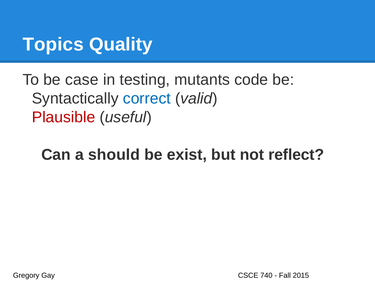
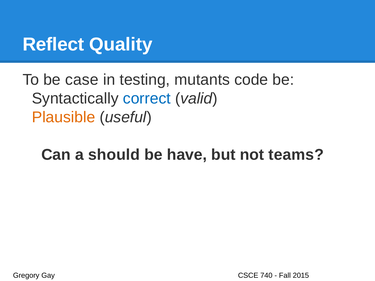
Topics: Topics -> Reflect
Plausible colour: red -> orange
exist: exist -> have
reflect: reflect -> teams
